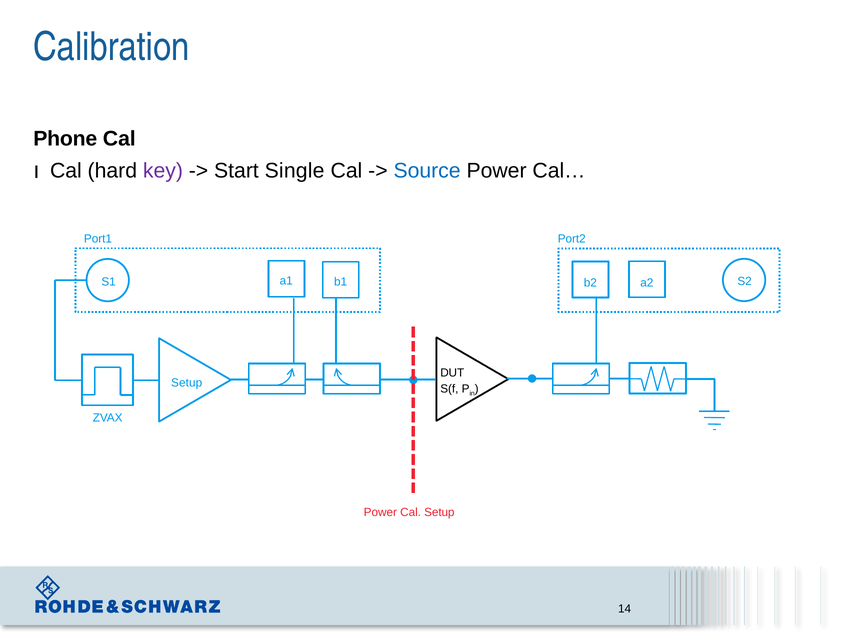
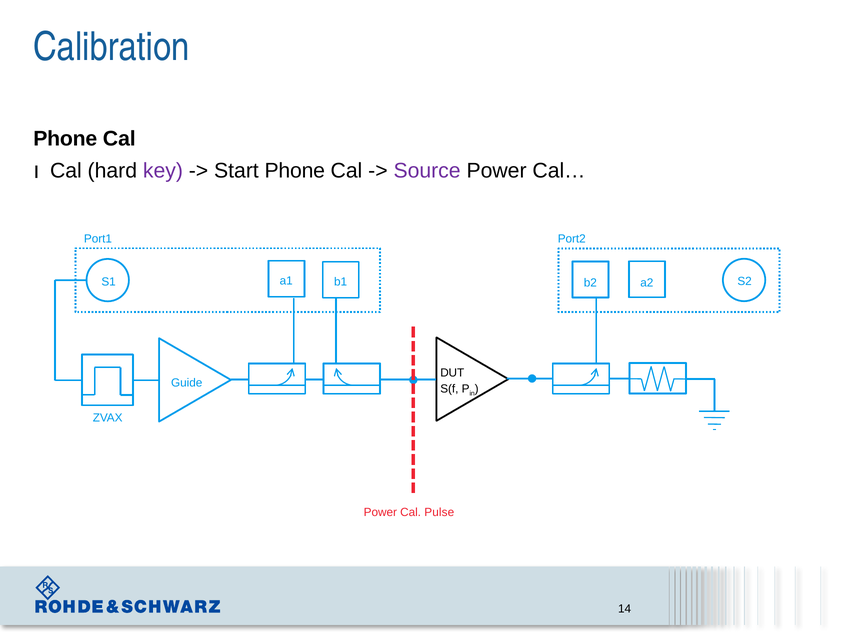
Start Single: Single -> Phone
Source colour: blue -> purple
Setup at (187, 383): Setup -> Guide
Cal Setup: Setup -> Pulse
